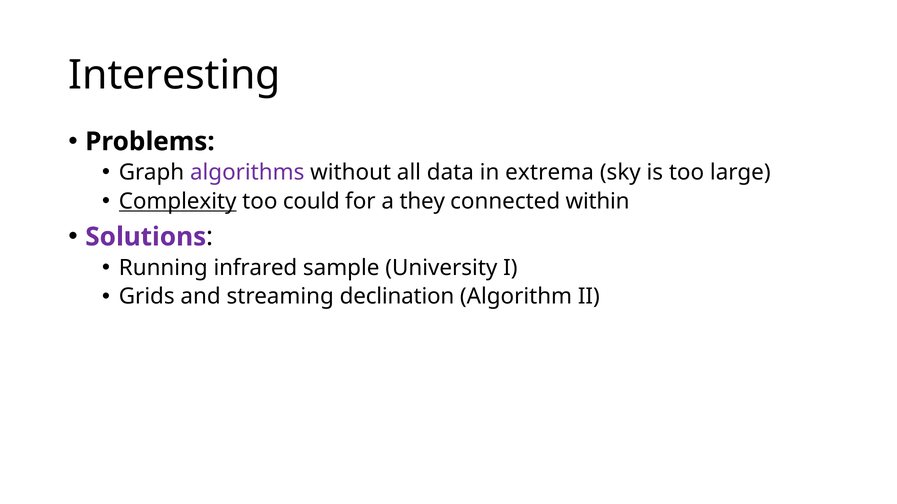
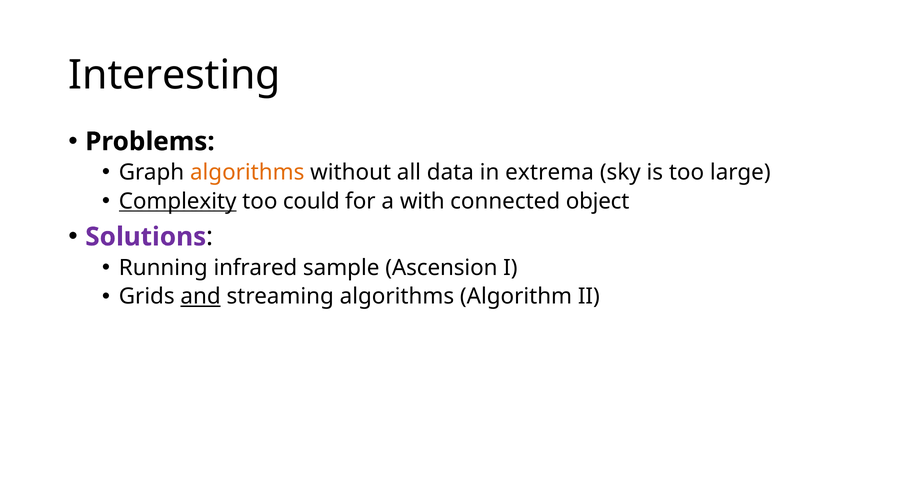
algorithms at (247, 173) colour: purple -> orange
they: they -> with
within: within -> object
University: University -> Ascension
and underline: none -> present
streaming declination: declination -> algorithms
